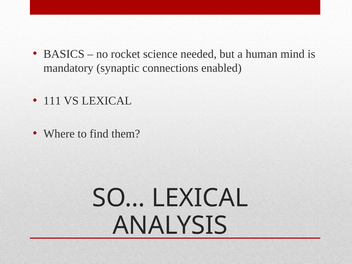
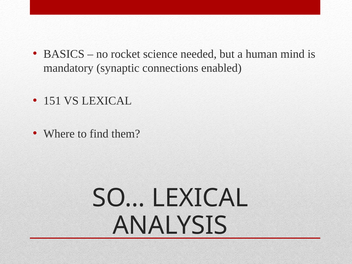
111: 111 -> 151
